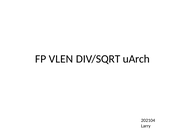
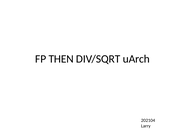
VLEN: VLEN -> THEN
